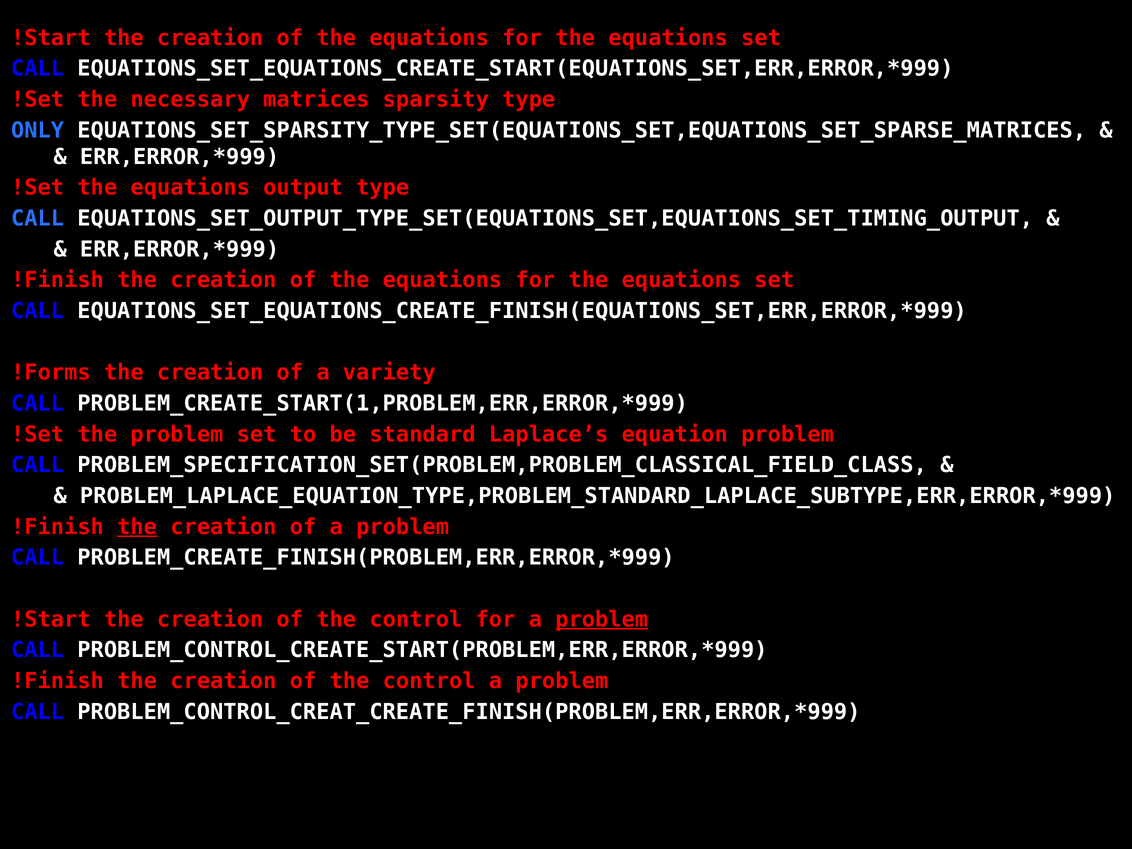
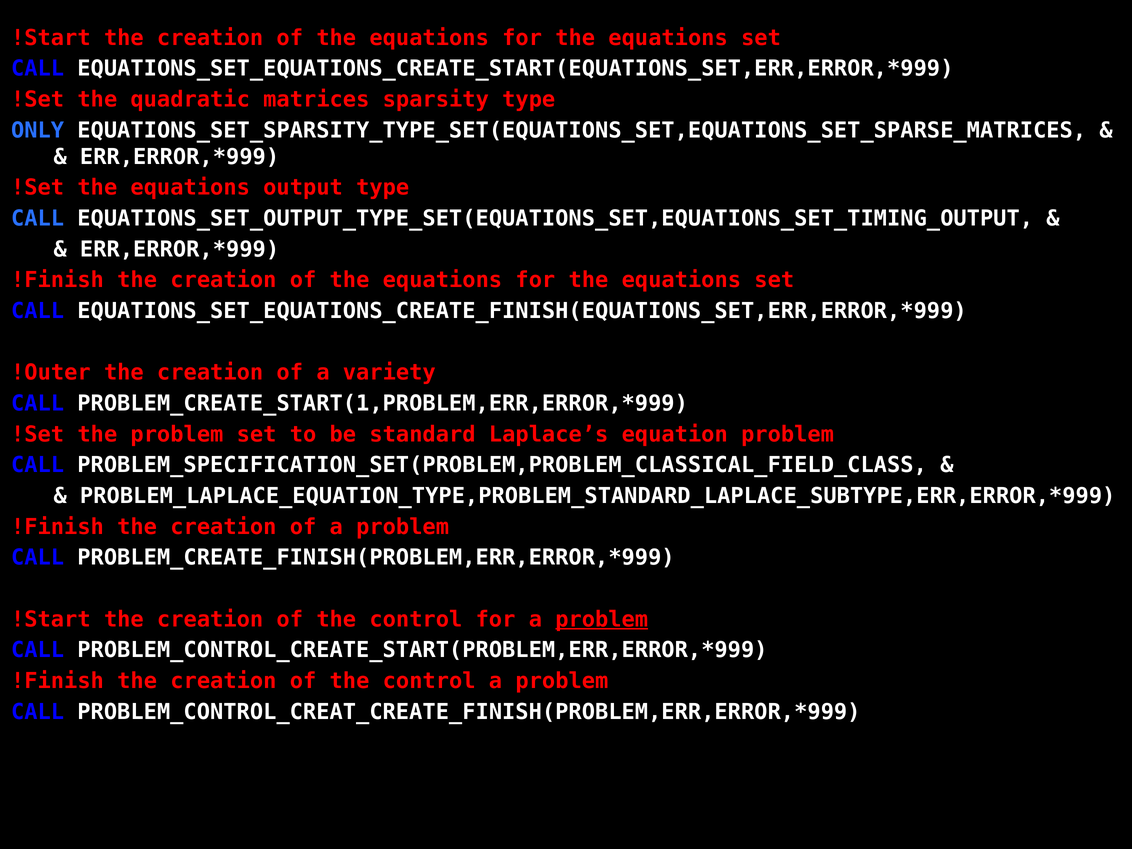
necessary: necessary -> quadratic
!Forms: !Forms -> !Outer
the at (137, 527) underline: present -> none
